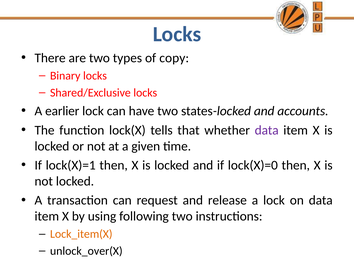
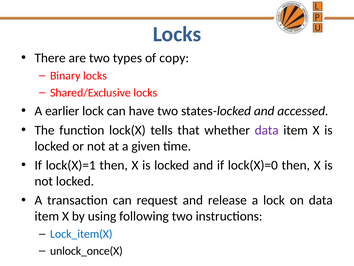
accounts: accounts -> accessed
Lock_item(X colour: orange -> blue
unlock_over(X: unlock_over(X -> unlock_once(X
